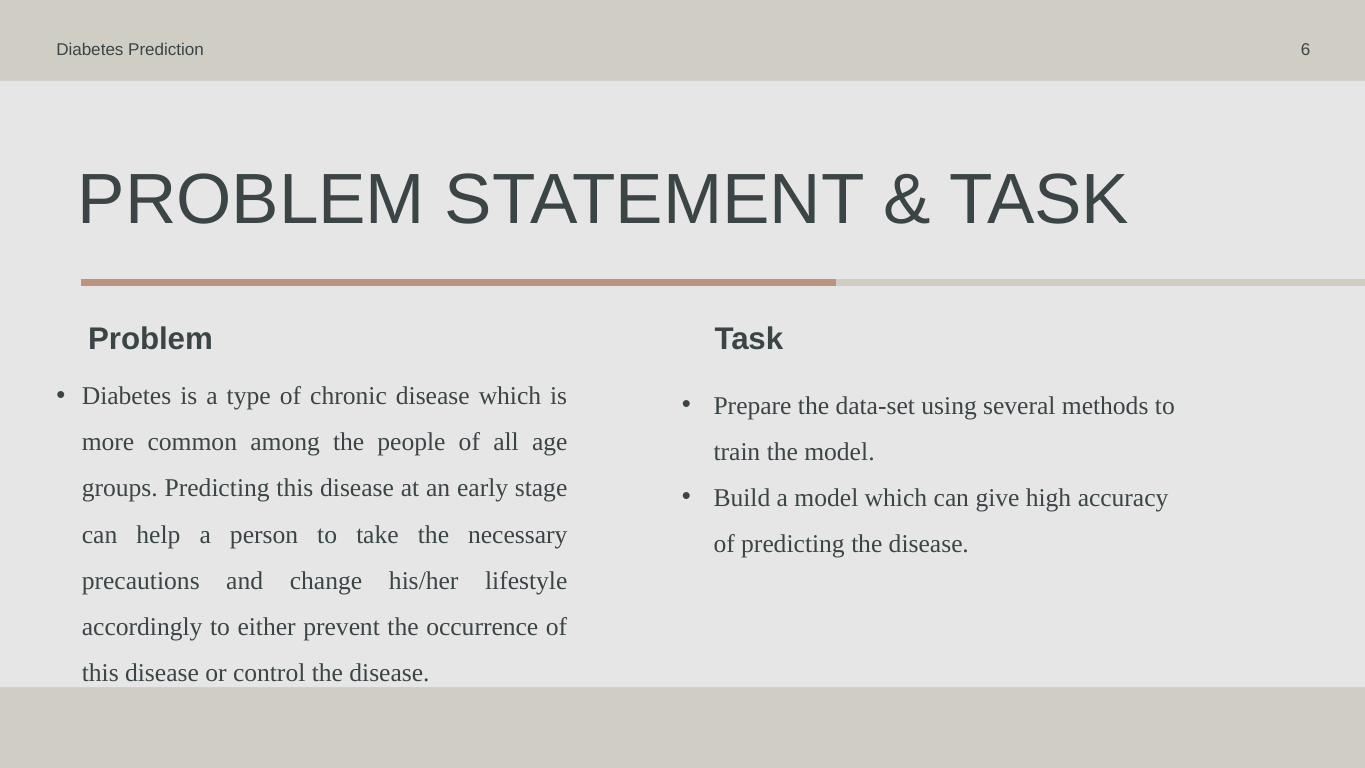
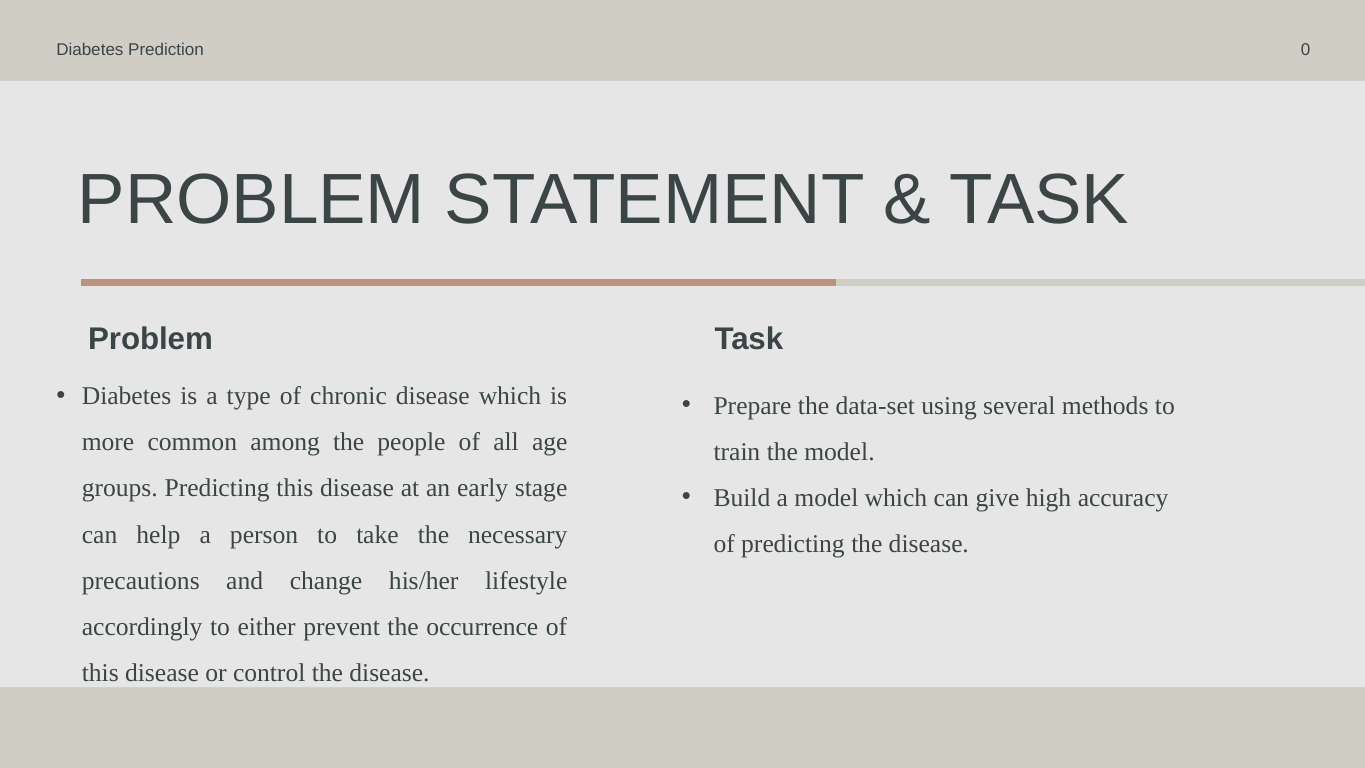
6: 6 -> 0
